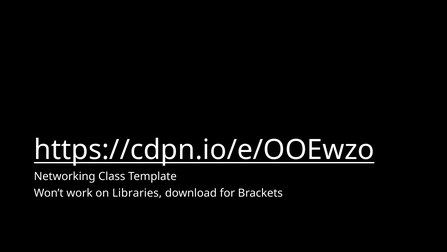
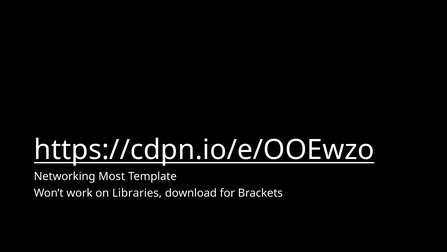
Class: Class -> Most
